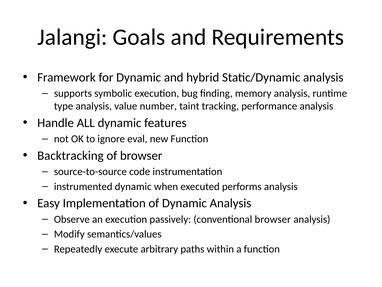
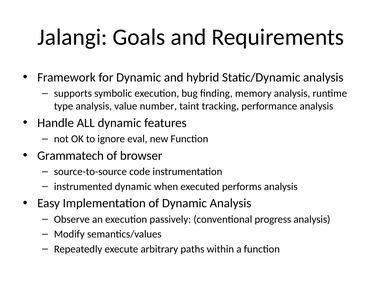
Backtracking: Backtracking -> Grammatech
conventional browser: browser -> progress
